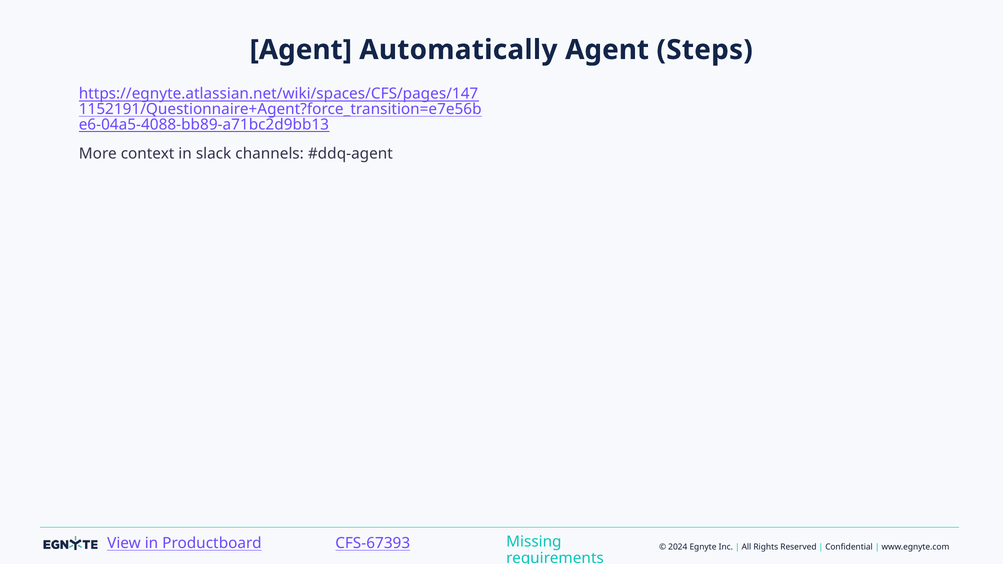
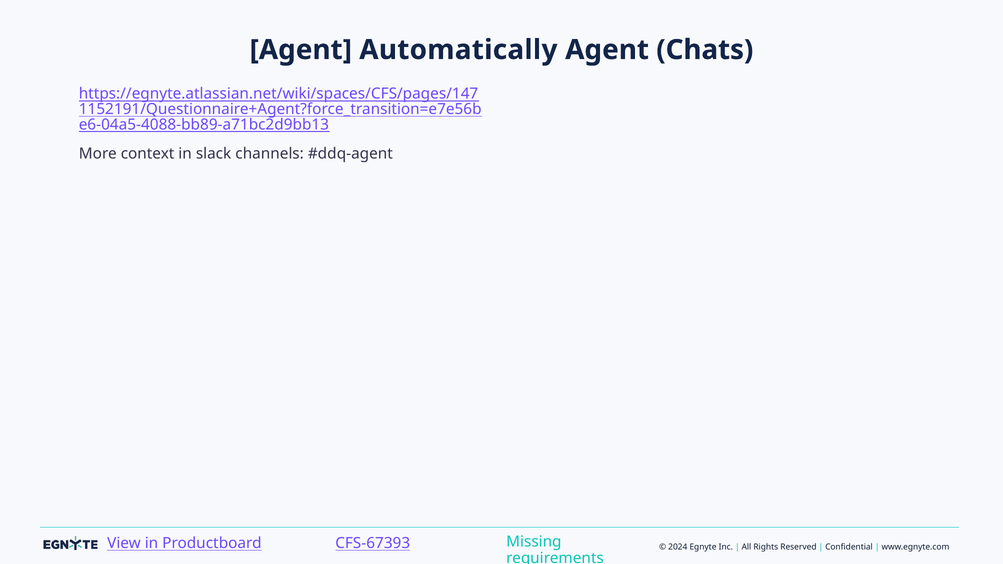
Steps: Steps -> Chats
